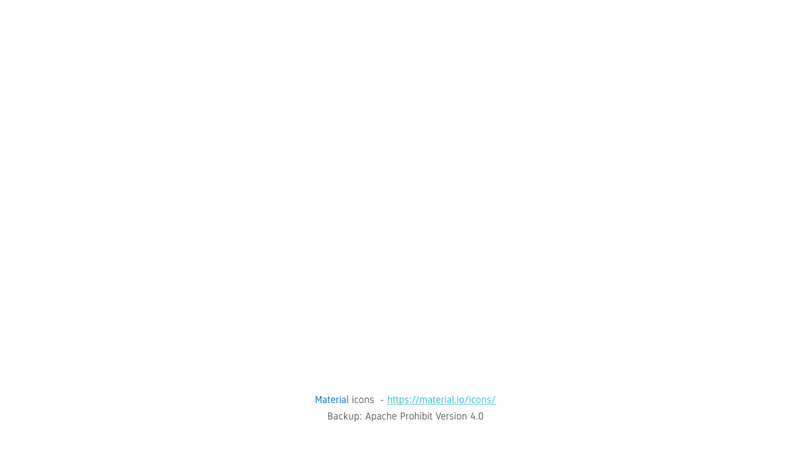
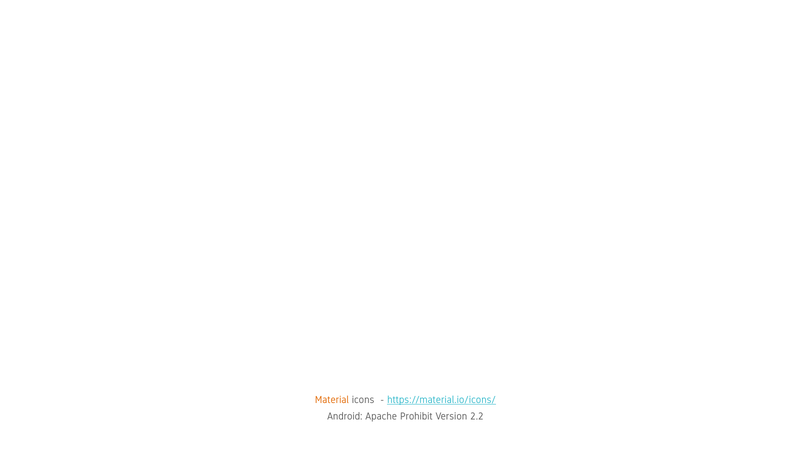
Material colour: blue -> orange
Backup: Backup -> Android
4.0: 4.0 -> 2.2
